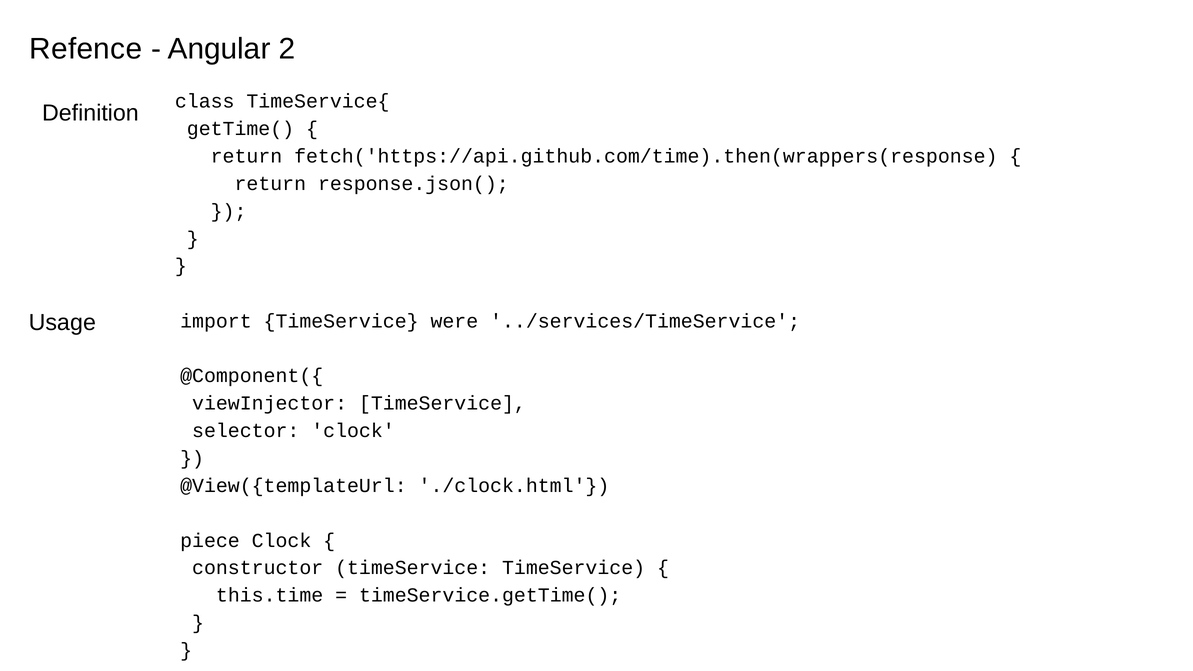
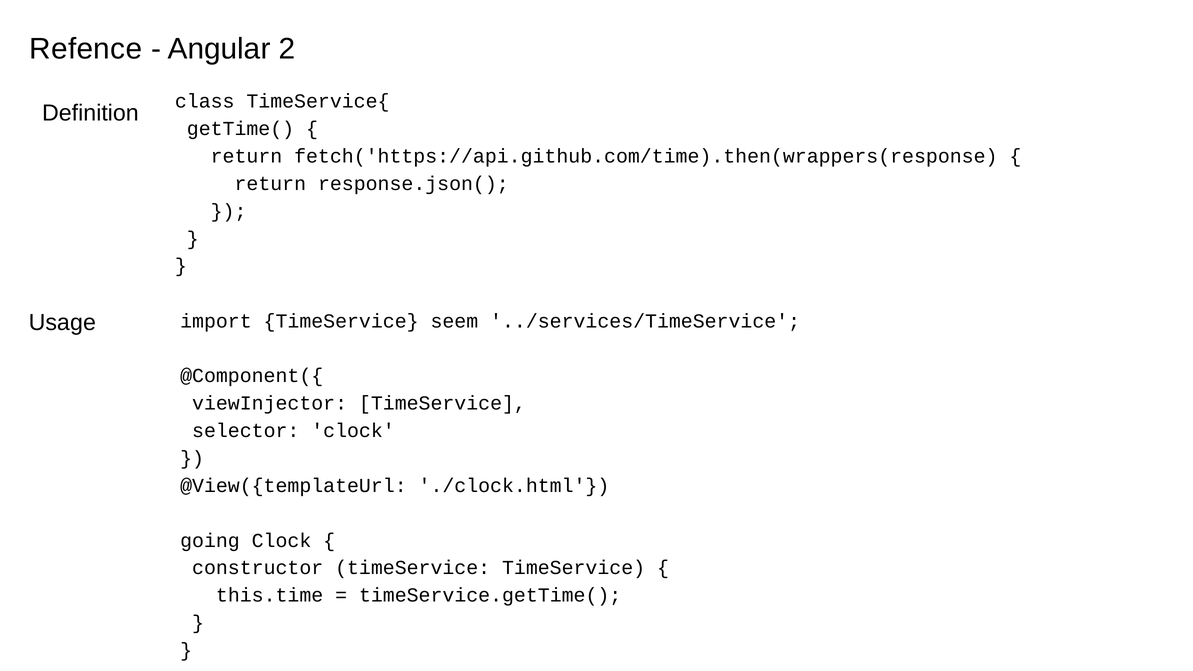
were: were -> seem
piece: piece -> going
